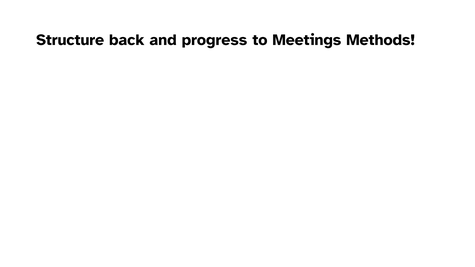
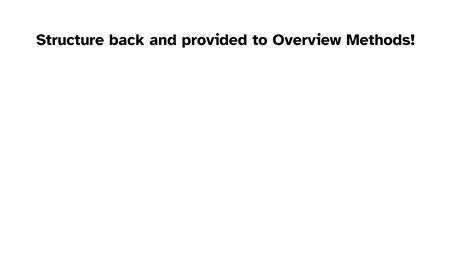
progress: progress -> provided
Meetings: Meetings -> Overview
